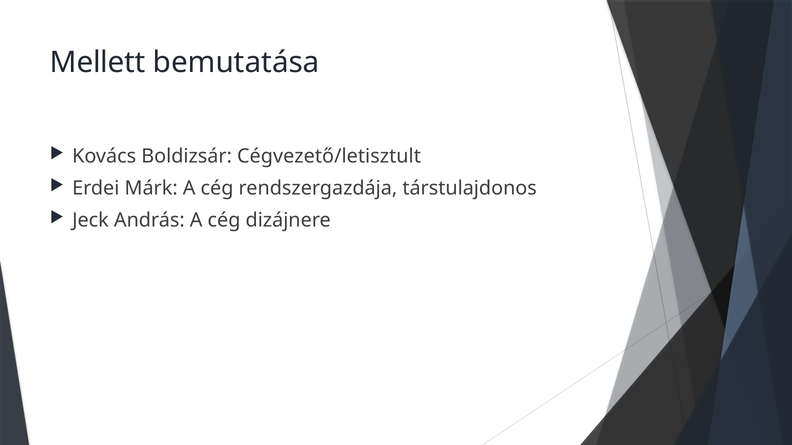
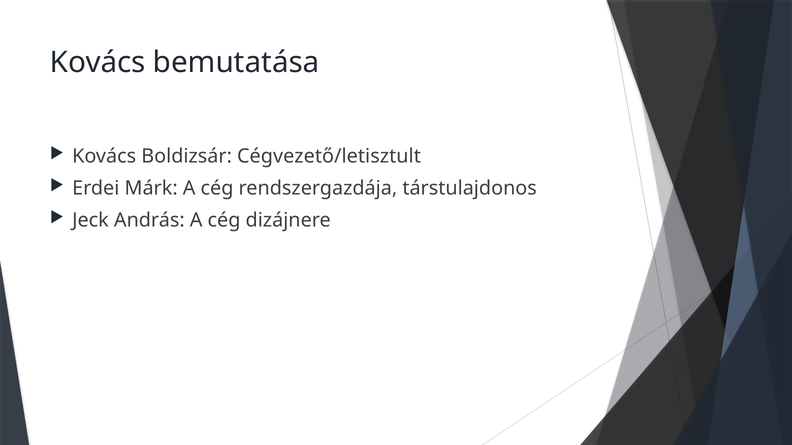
Mellett at (98, 62): Mellett -> Kovács
